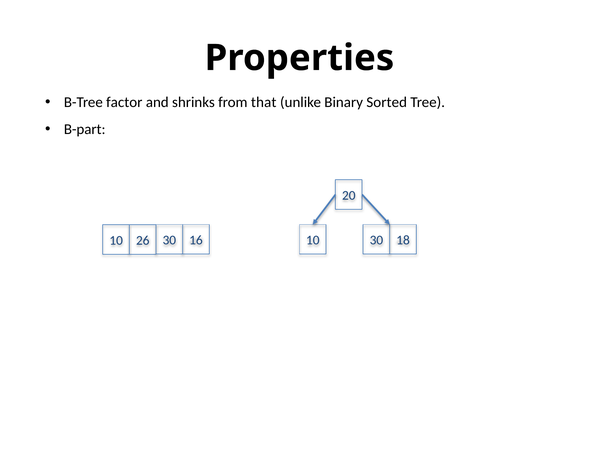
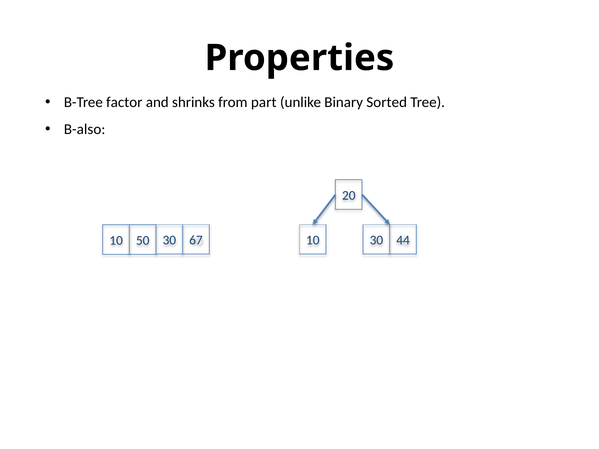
that: that -> part
B-part: B-part -> B-also
18: 18 -> 44
26: 26 -> 50
16: 16 -> 67
